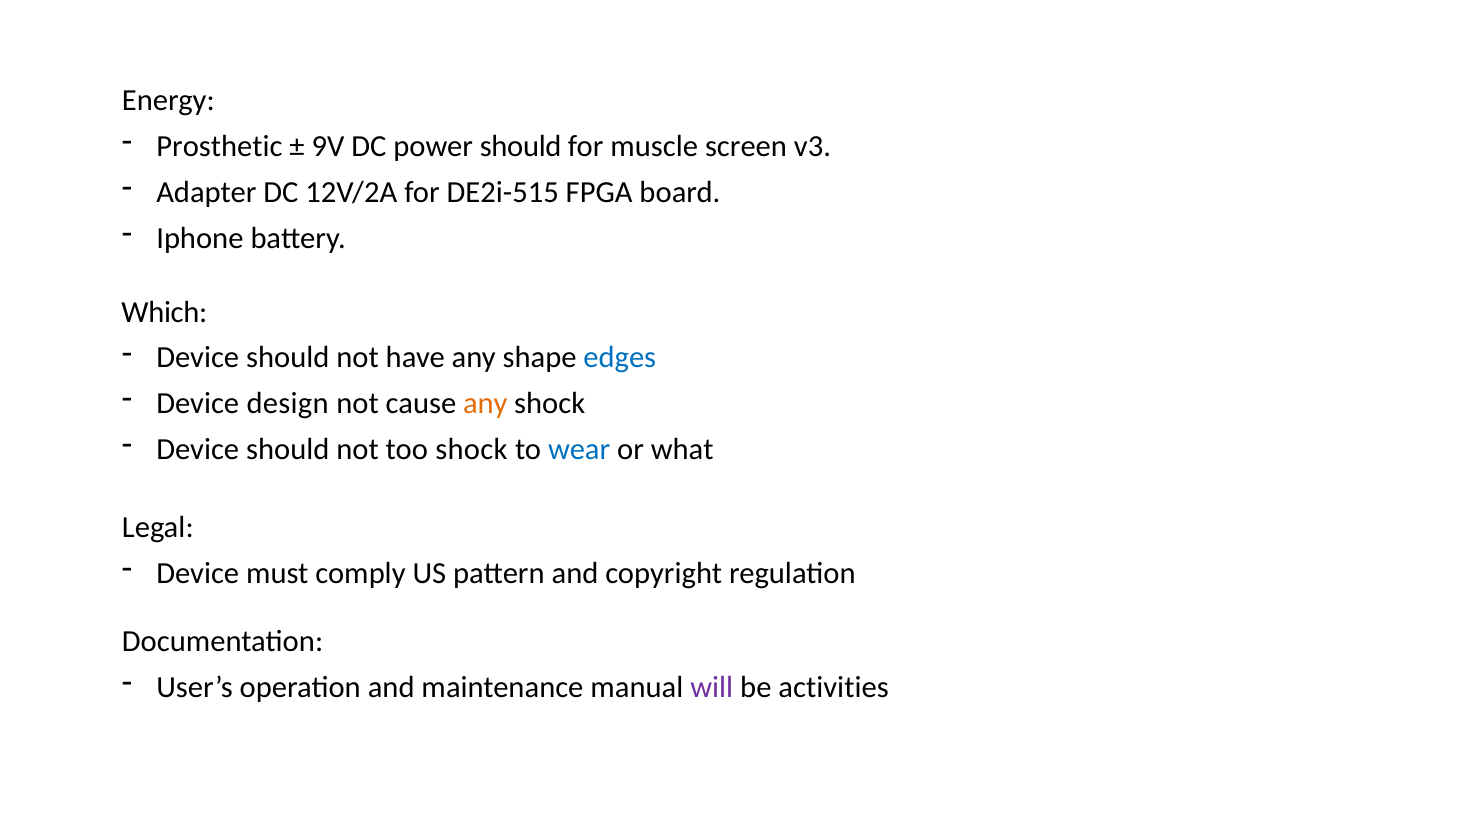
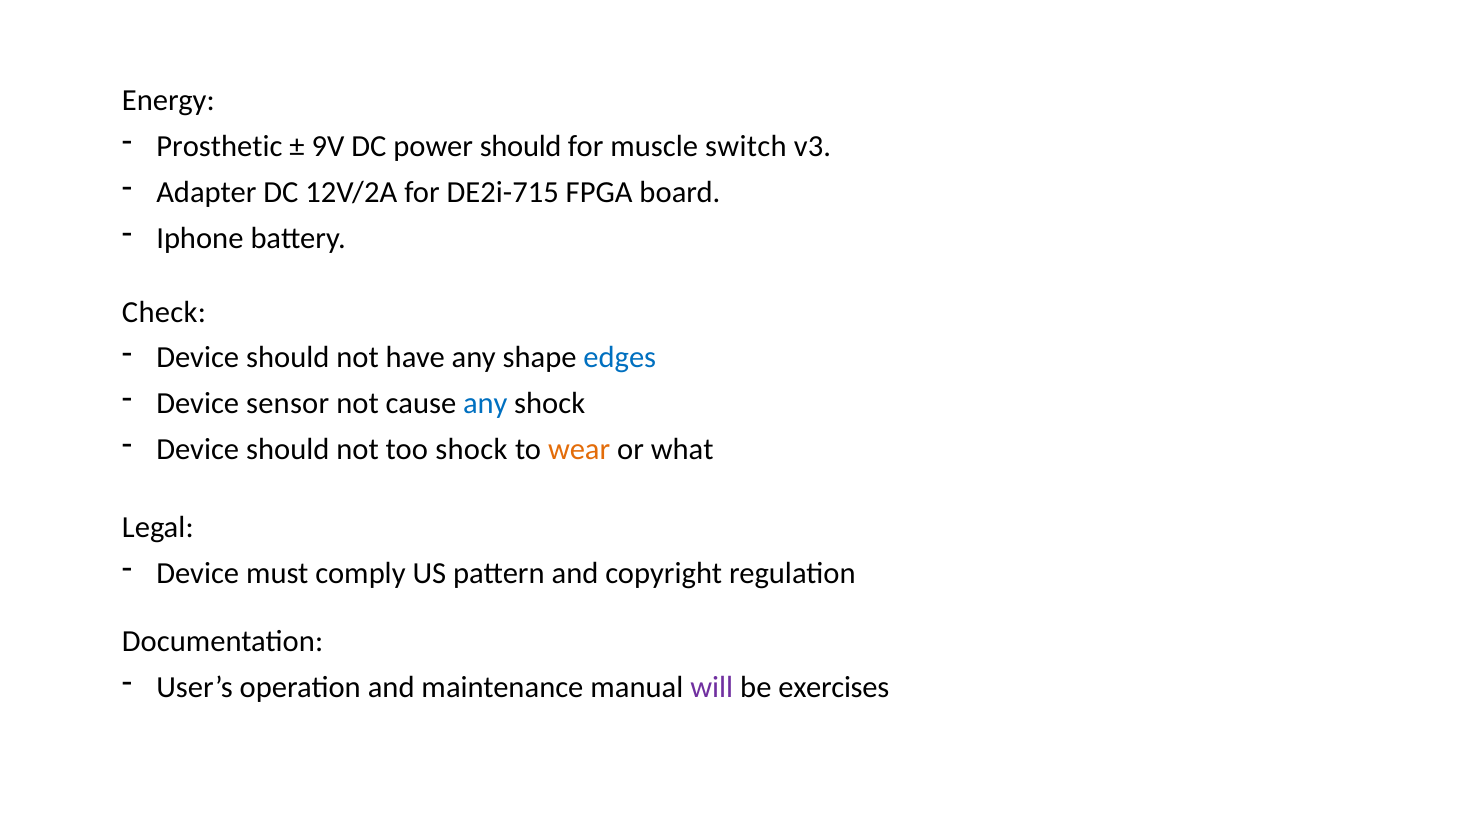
screen: screen -> switch
DE2i-515: DE2i-515 -> DE2i-715
Which: Which -> Check
design: design -> sensor
any at (485, 404) colour: orange -> blue
wear colour: blue -> orange
activities: activities -> exercises
